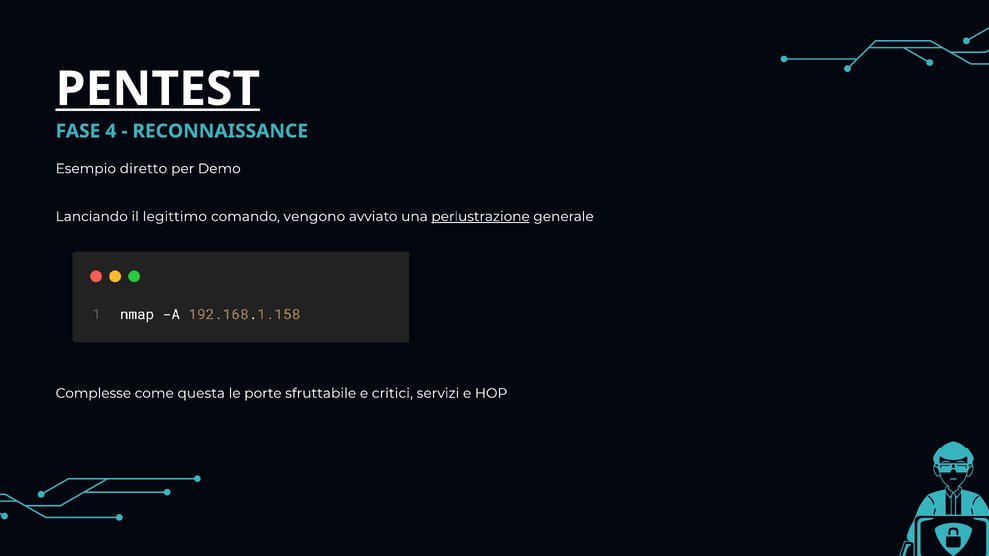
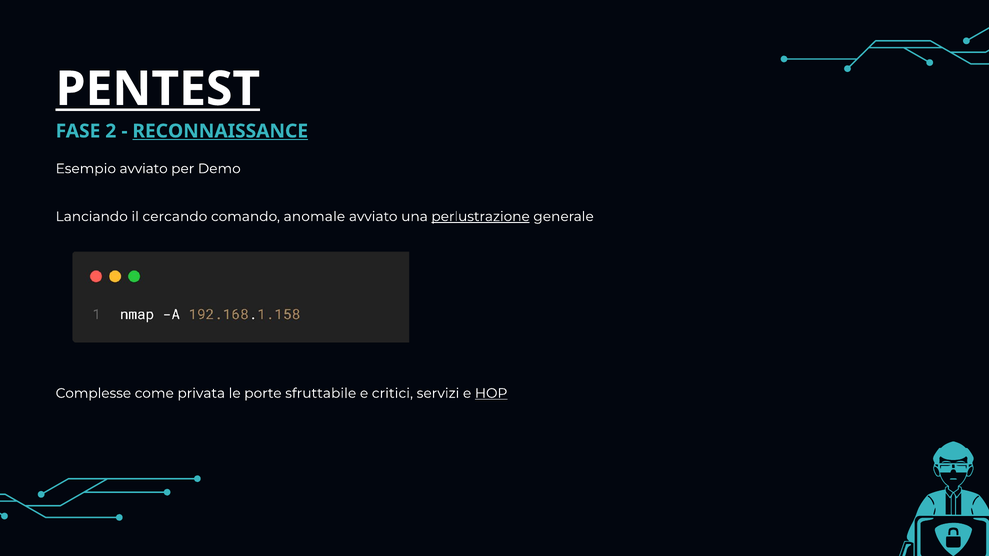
4: 4 -> 2
RECONNAISSANCE underline: none -> present
Esempio diretto: diretto -> avviato
legittimo: legittimo -> cercando
vengono: vengono -> anomale
questa: questa -> privata
HOP underline: none -> present
